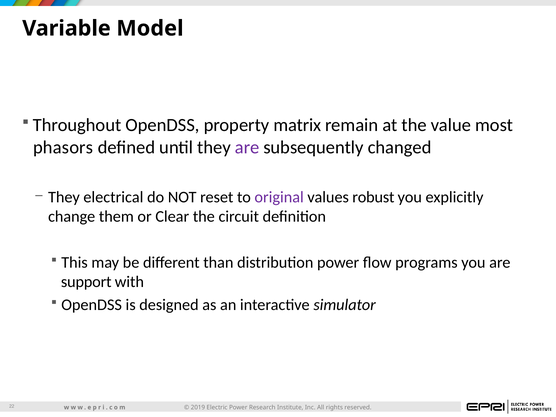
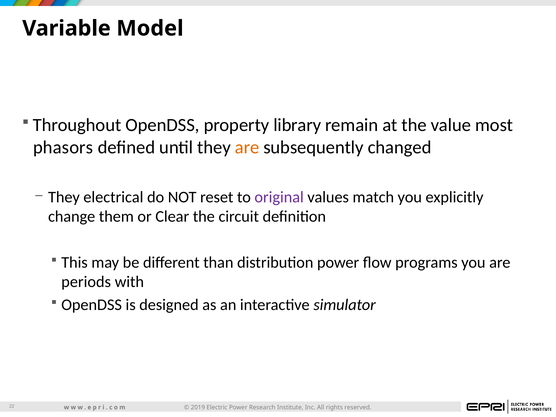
matrix: matrix -> library
are at (247, 147) colour: purple -> orange
robust: robust -> match
support: support -> periods
